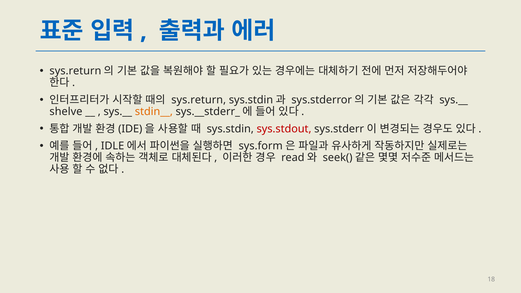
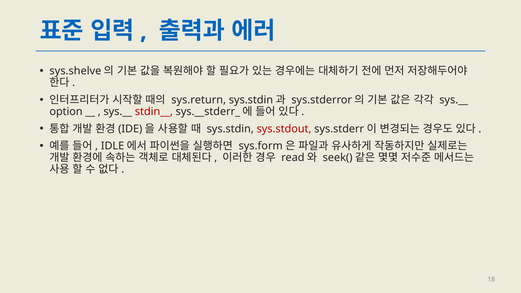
sys.return at (75, 71): sys.return -> sys.shelve
shelve: shelve -> option
stdin__ colour: orange -> red
